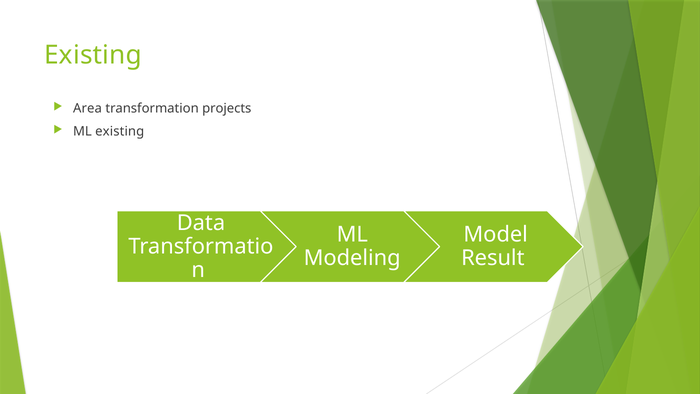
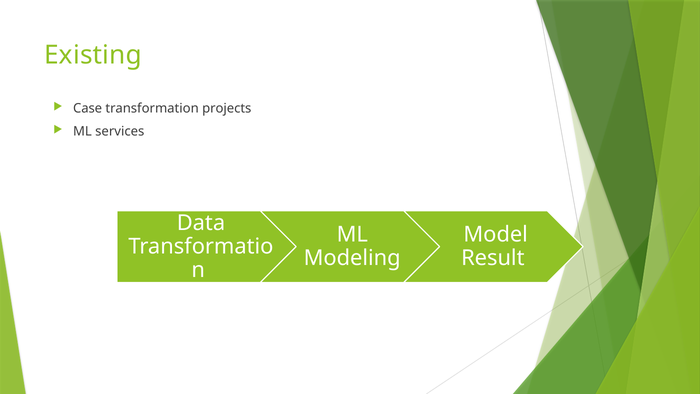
Area: Area -> Case
ML existing: existing -> services
